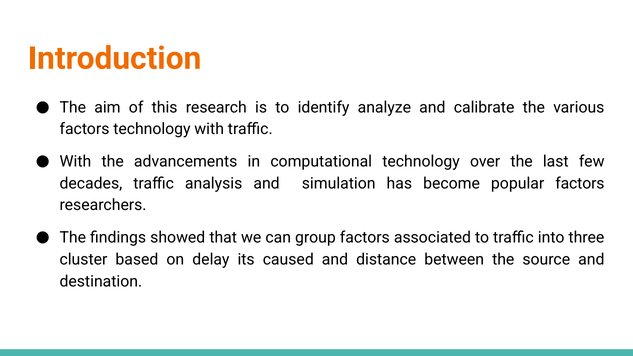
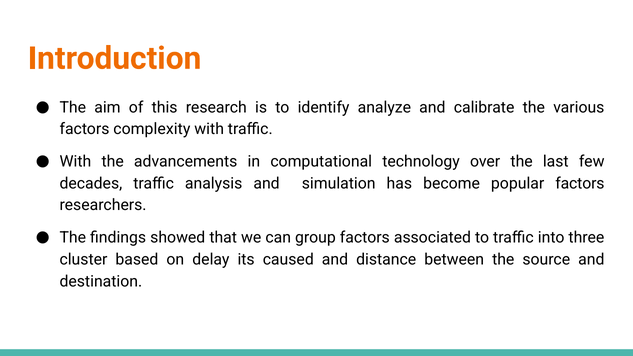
factors technology: technology -> complexity
